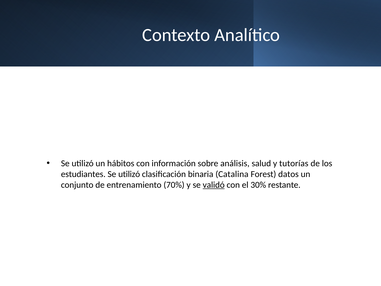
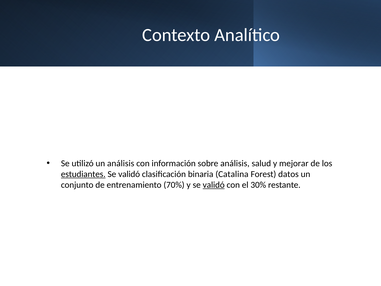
un hábitos: hábitos -> análisis
tutorías: tutorías -> mejorar
estudiantes underline: none -> present
utilizó at (129, 174): utilizó -> validó
